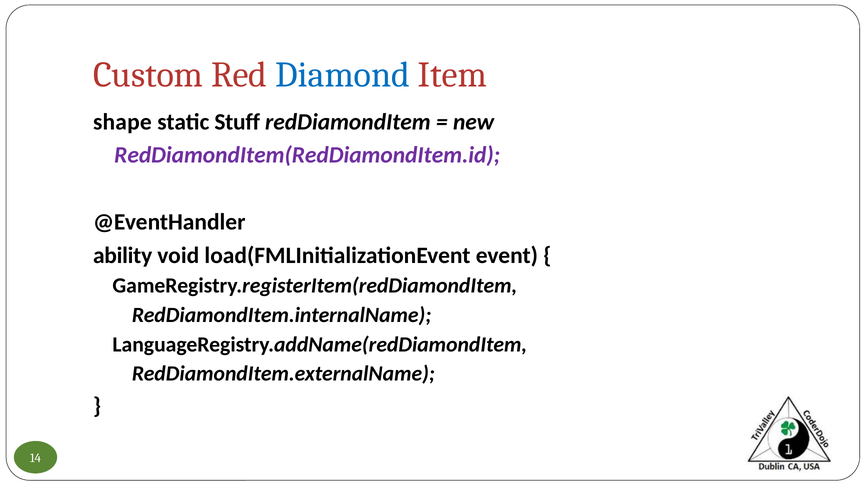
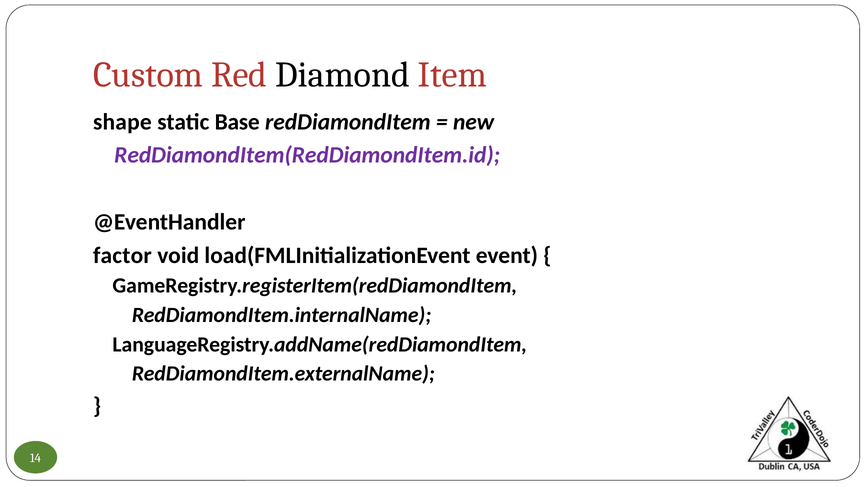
Diamond colour: blue -> black
Stuff: Stuff -> Base
ability: ability -> factor
